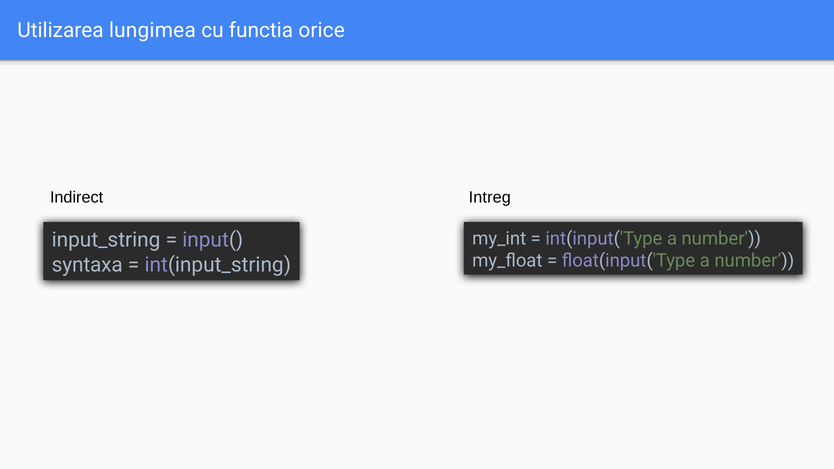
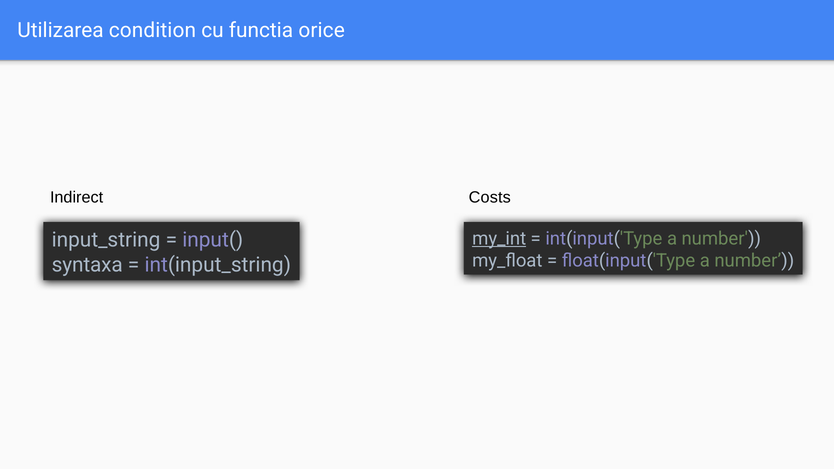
lungimea: lungimea -> condition
Intreg: Intreg -> Costs
my_int underline: none -> present
